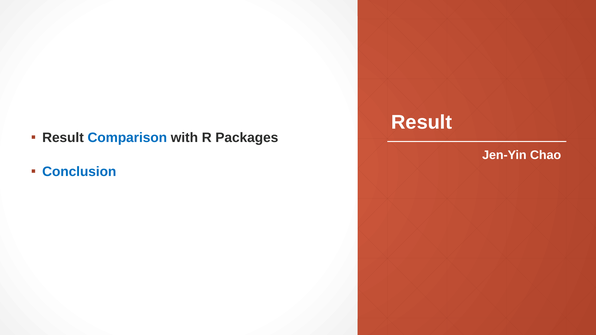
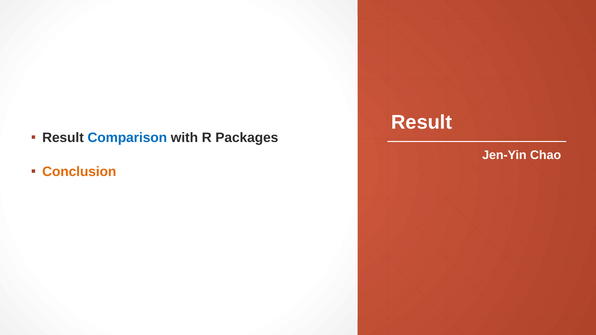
Conclusion colour: blue -> orange
